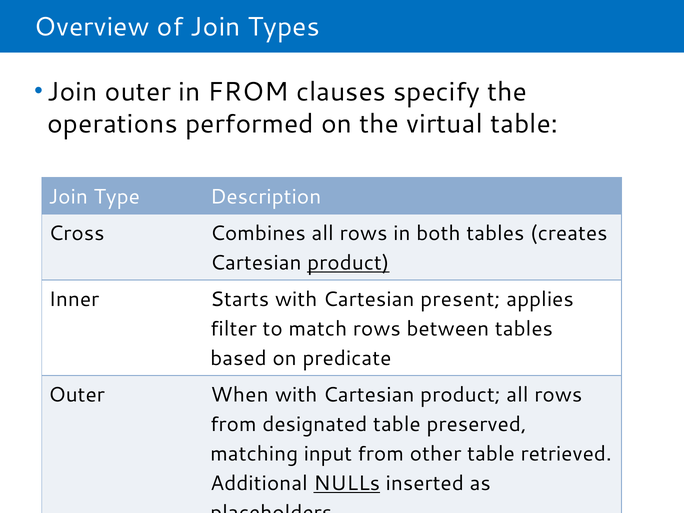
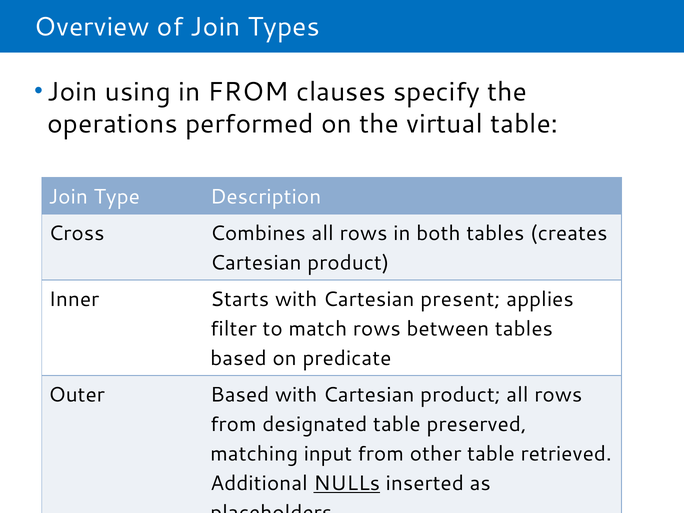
Join outer: outer -> using
product at (348, 263) underline: present -> none
Outer When: When -> Based
